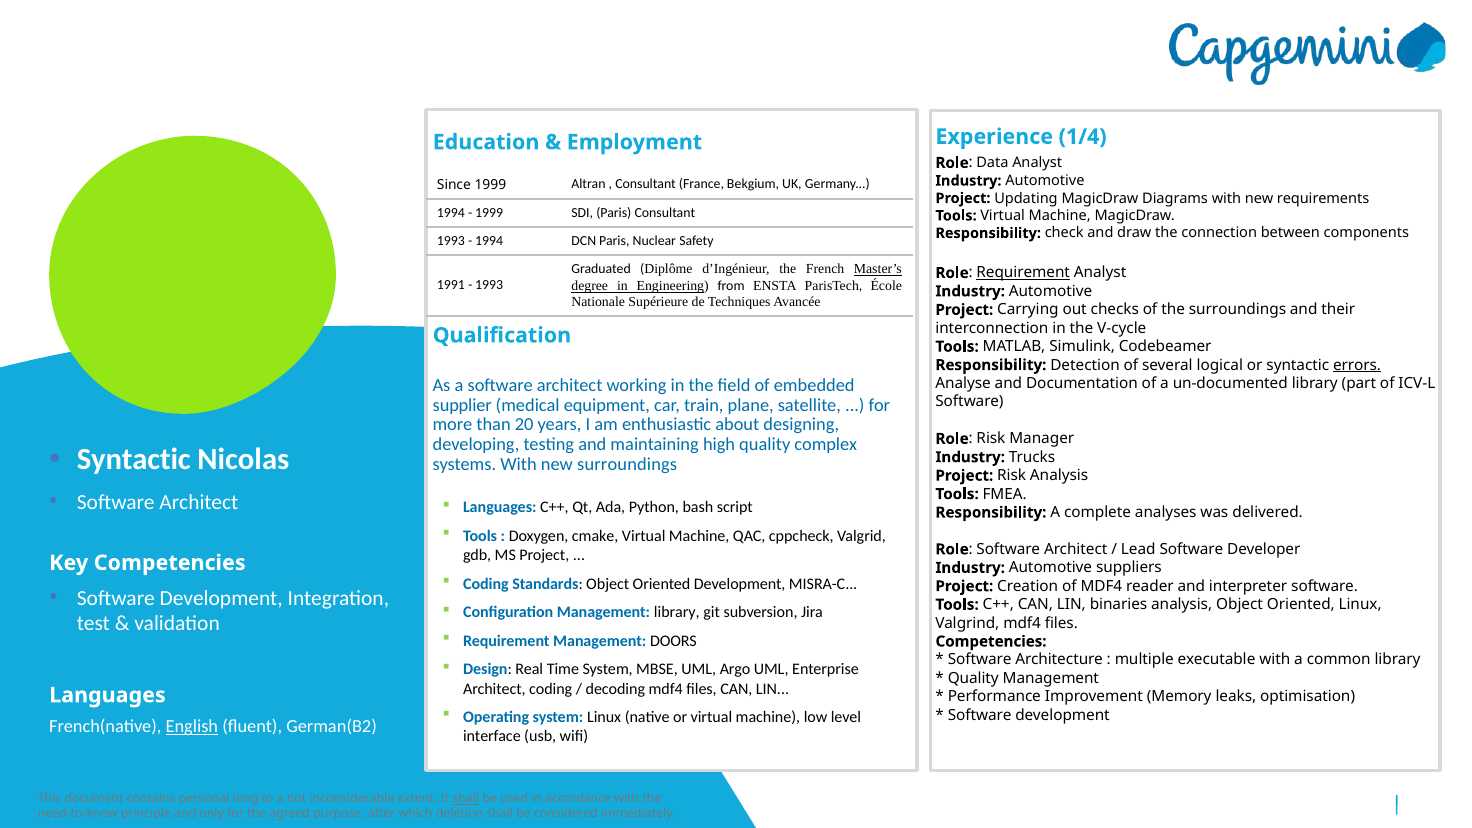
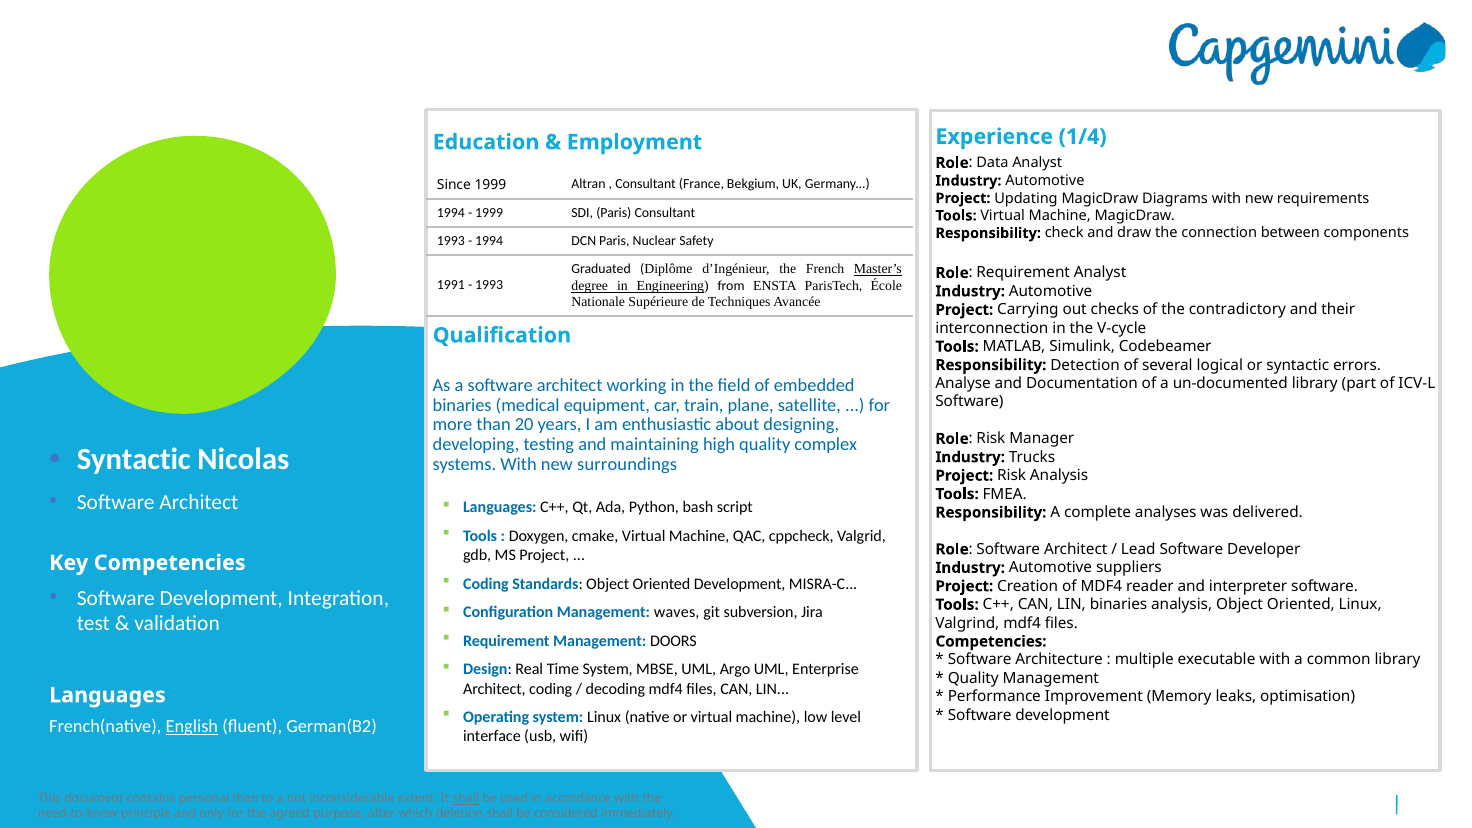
Requirement at (1023, 273) underline: present -> none
the surroundings: surroundings -> contradictory
errors underline: present -> none
supplier at (462, 405): supplier -> binaries
Management library: library -> waves
long: long -> then
